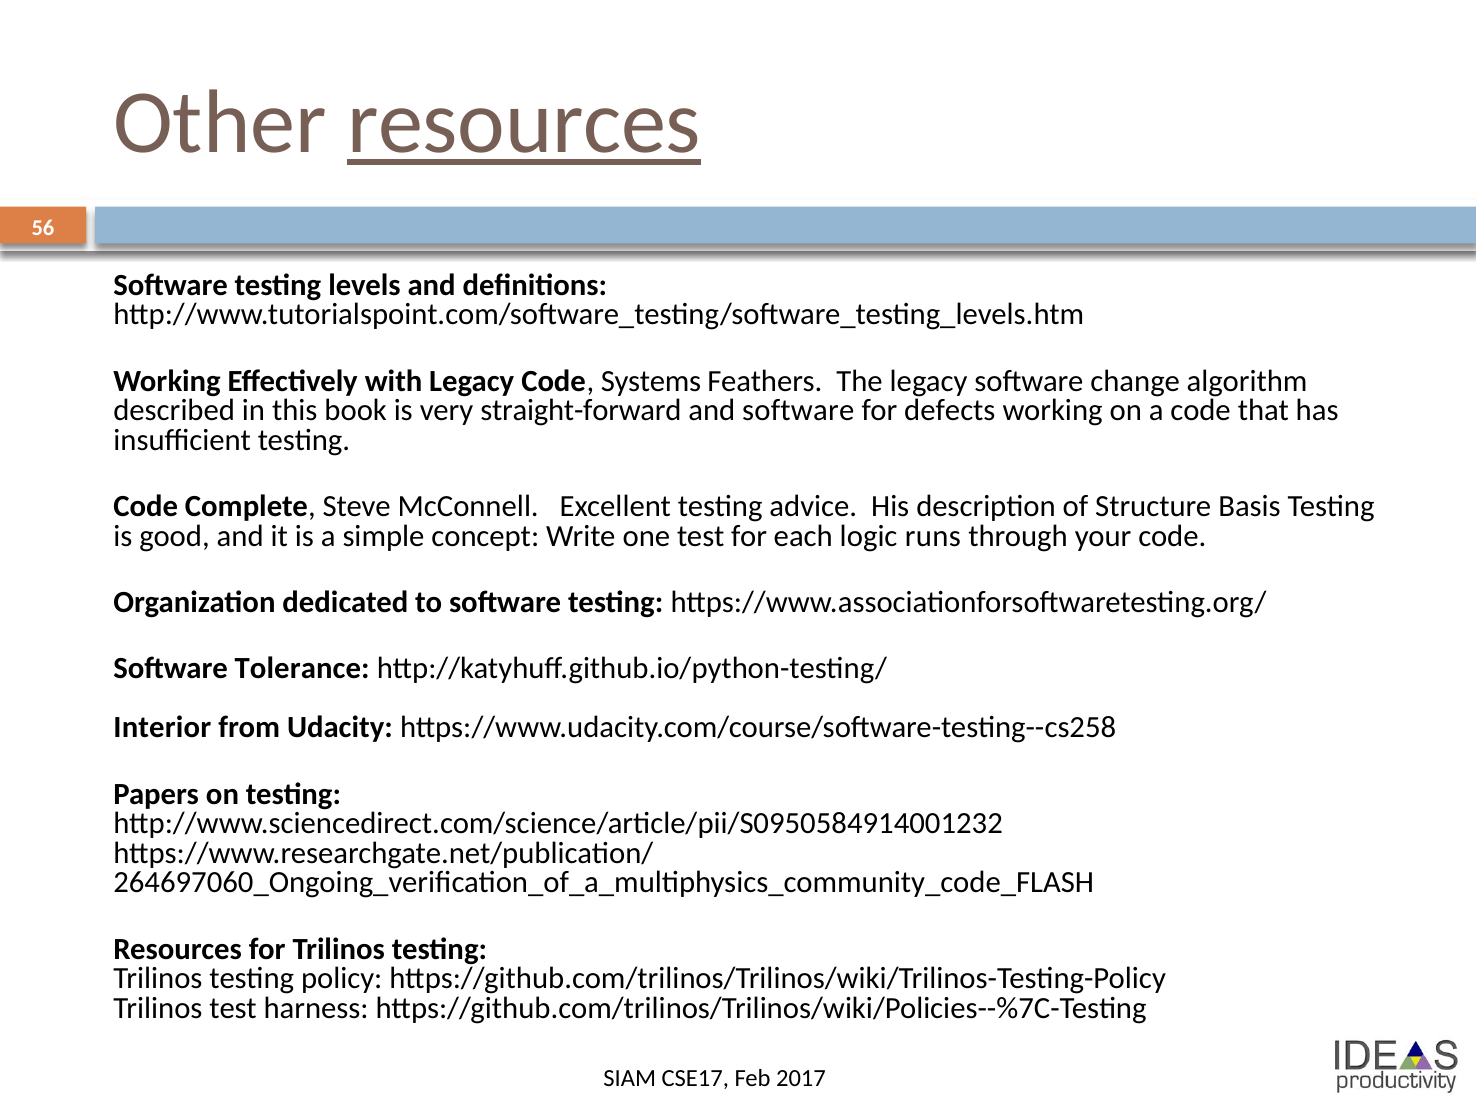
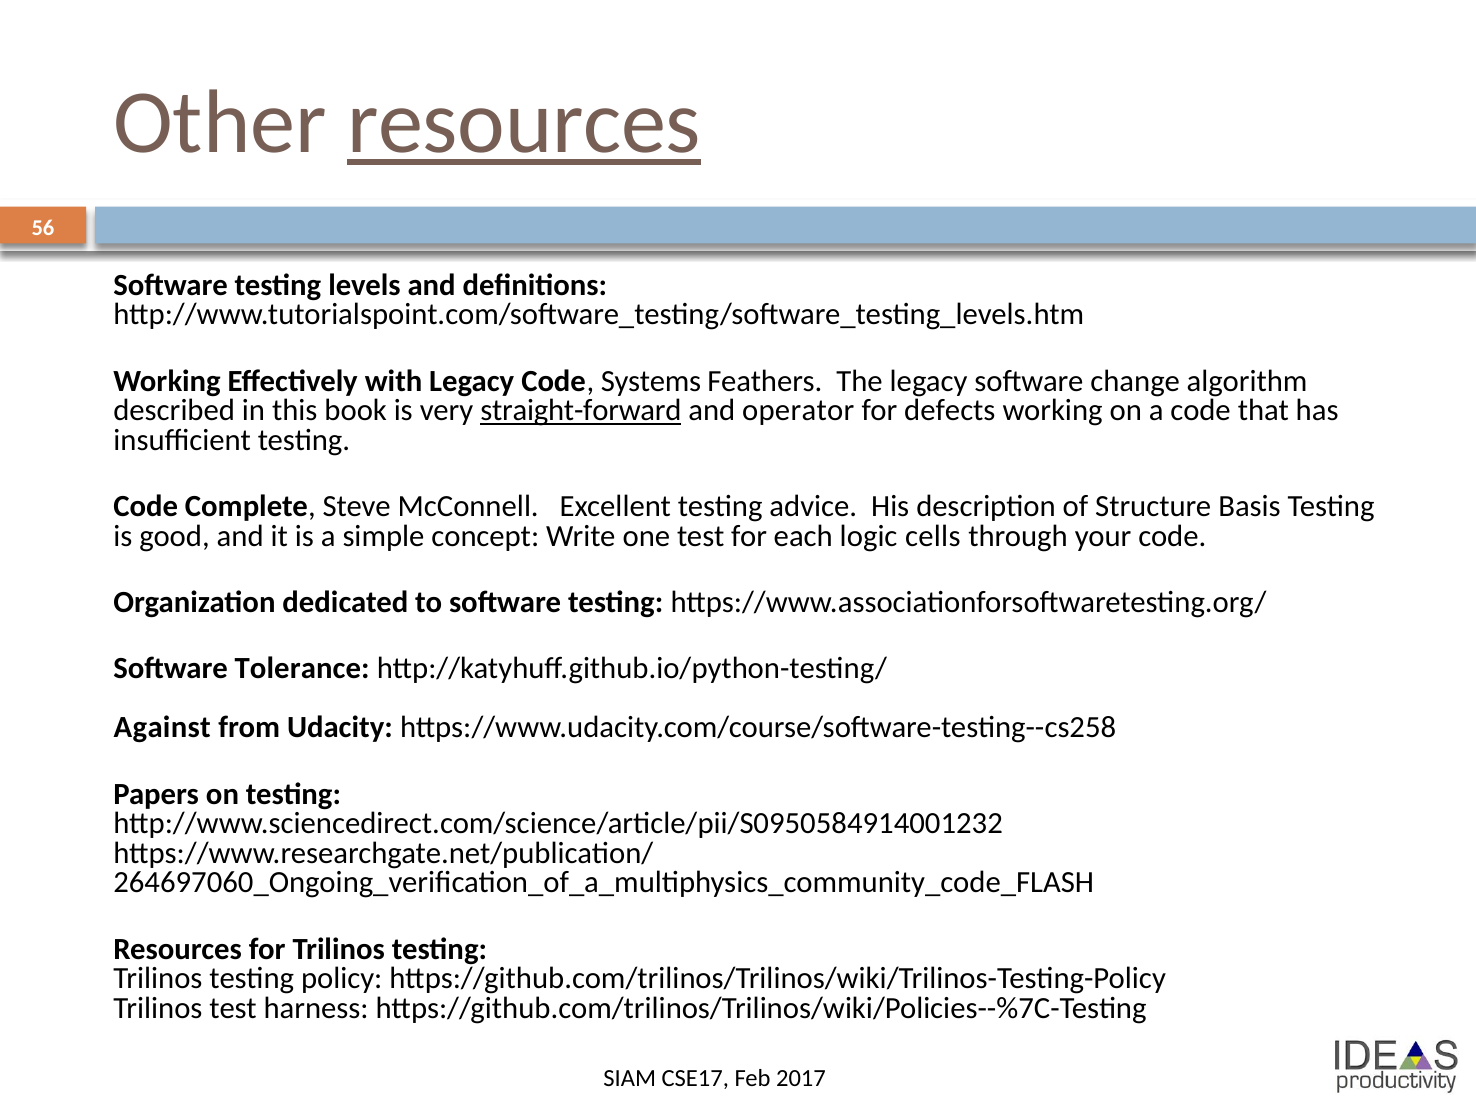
straight-forward underline: none -> present
and software: software -> operator
runs: runs -> cells
Interior: Interior -> Against
